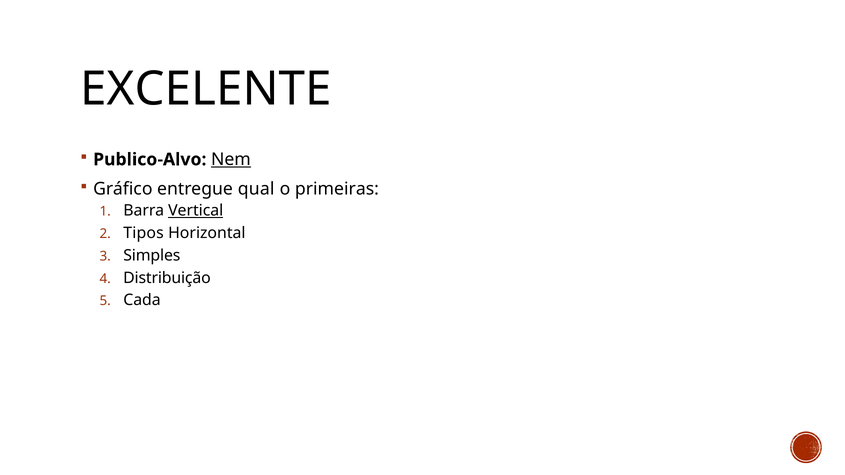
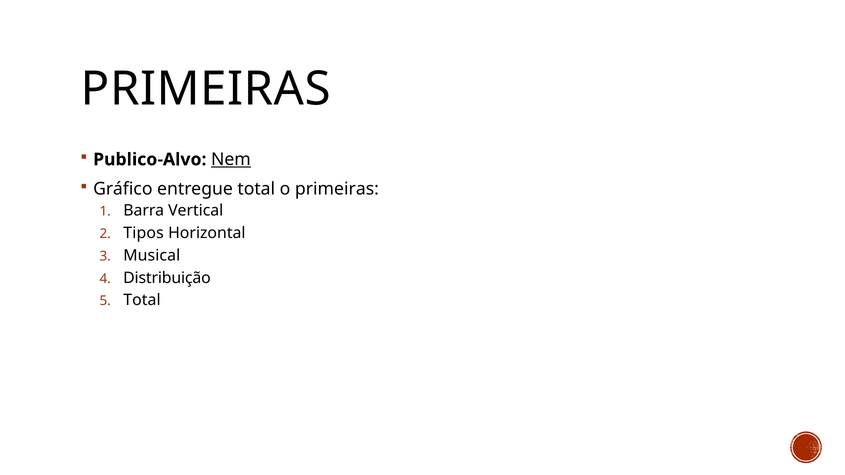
EXCELENTE at (206, 89): EXCELENTE -> PRIMEIRAS
entregue qual: qual -> total
Vertical underline: present -> none
Simples: Simples -> Musical
Cada at (142, 300): Cada -> Total
